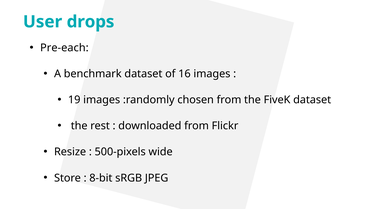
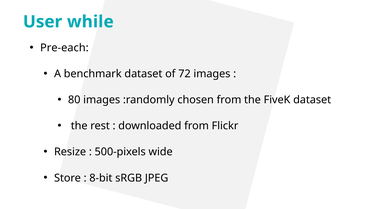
drops: drops -> while
16: 16 -> 72
19: 19 -> 80
